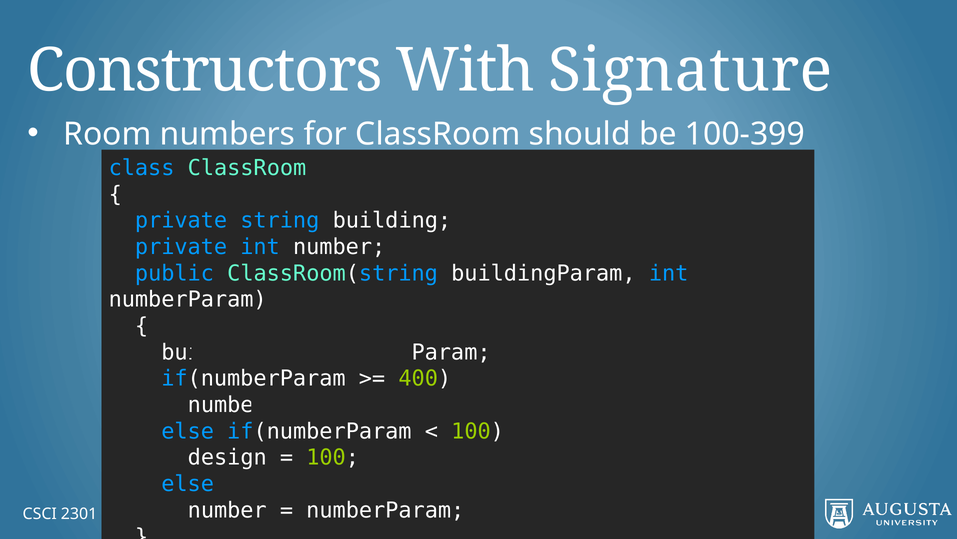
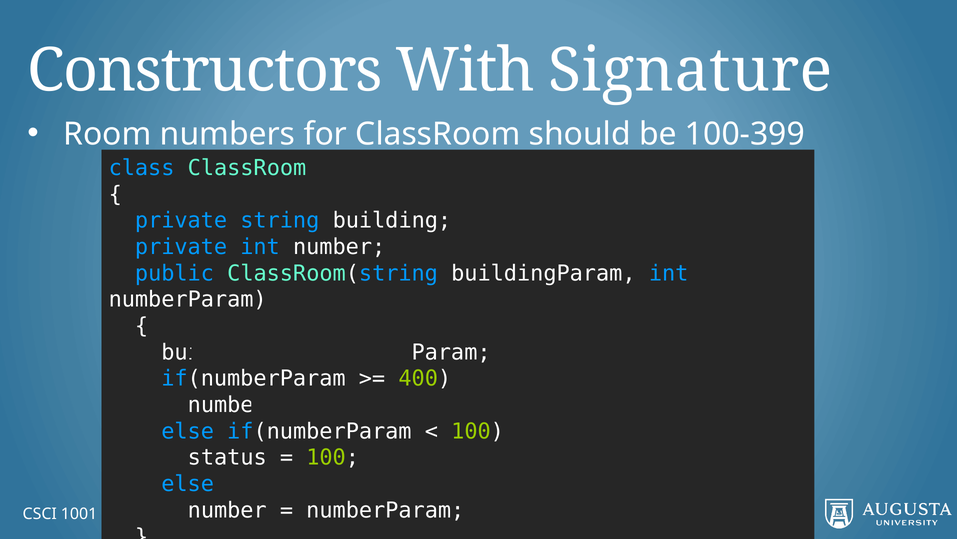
design: design -> status
2301: 2301 -> 1001
